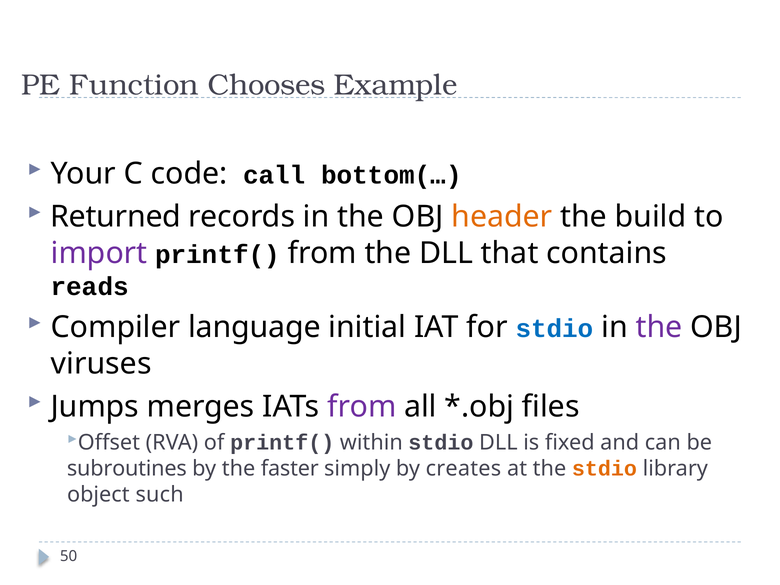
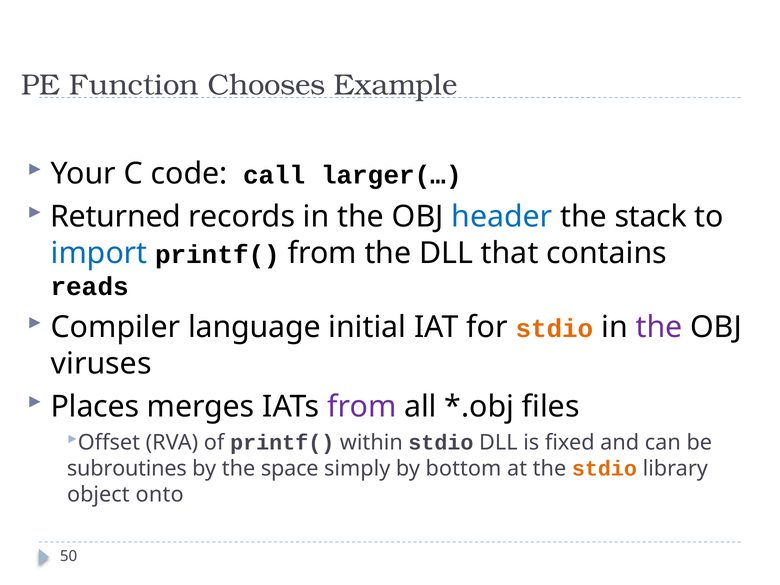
bottom(…: bottom(… -> larger(…
header colour: orange -> blue
build: build -> stack
import colour: purple -> blue
stdio at (555, 329) colour: blue -> orange
Jumps: Jumps -> Places
faster: faster -> space
creates: creates -> bottom
such: such -> onto
